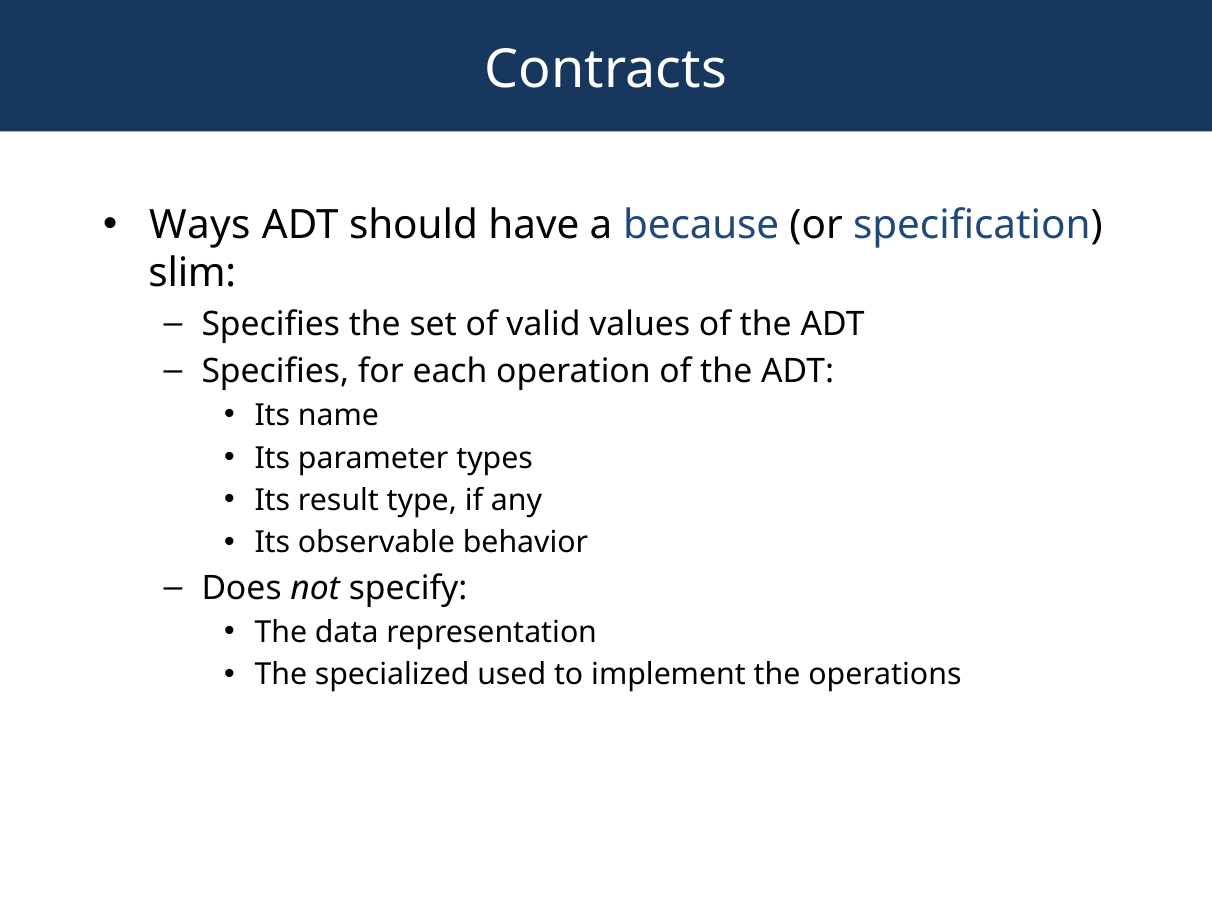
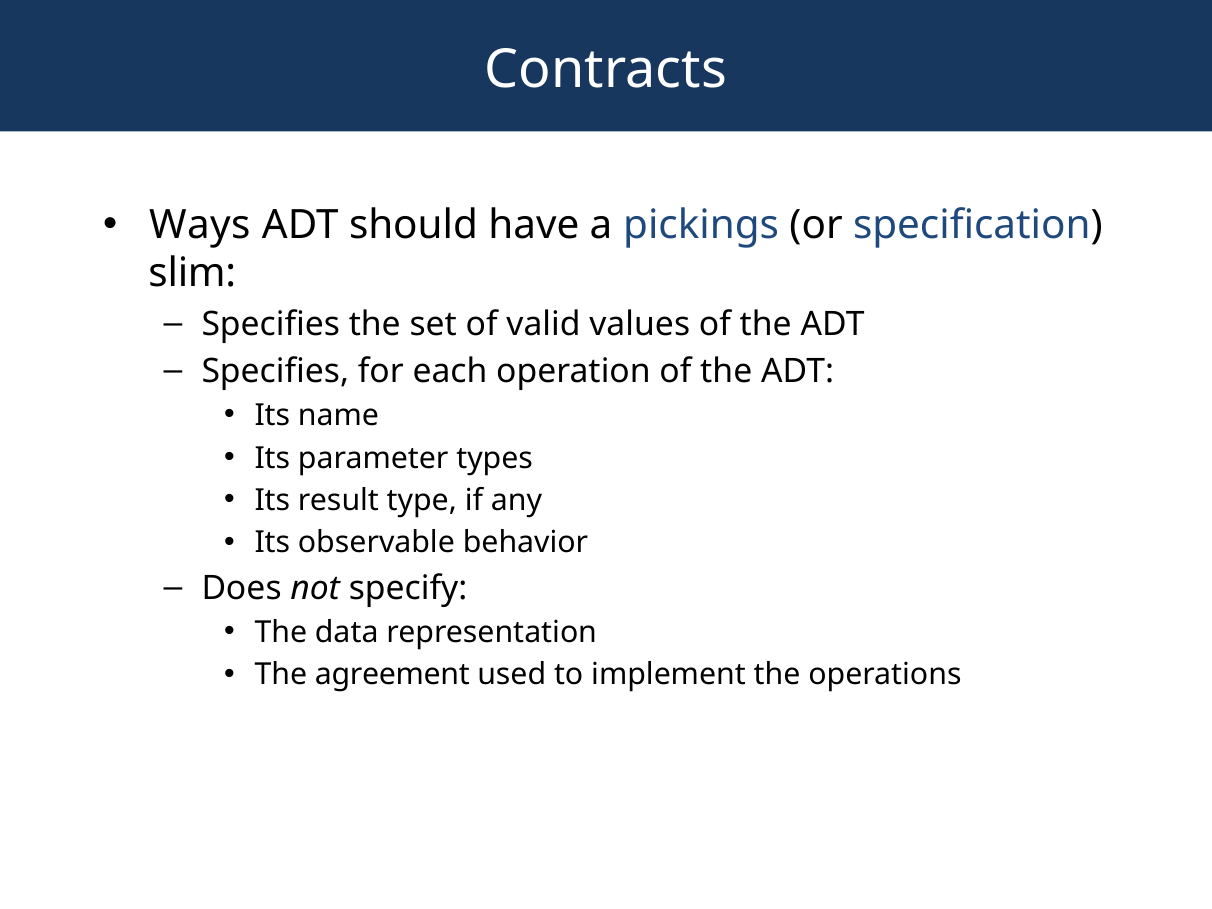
because: because -> pickings
specialized: specialized -> agreement
